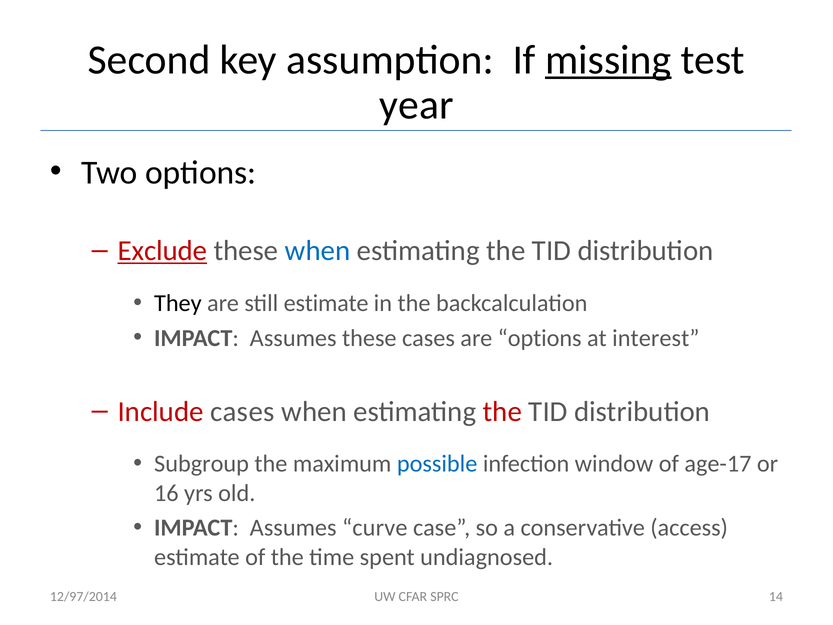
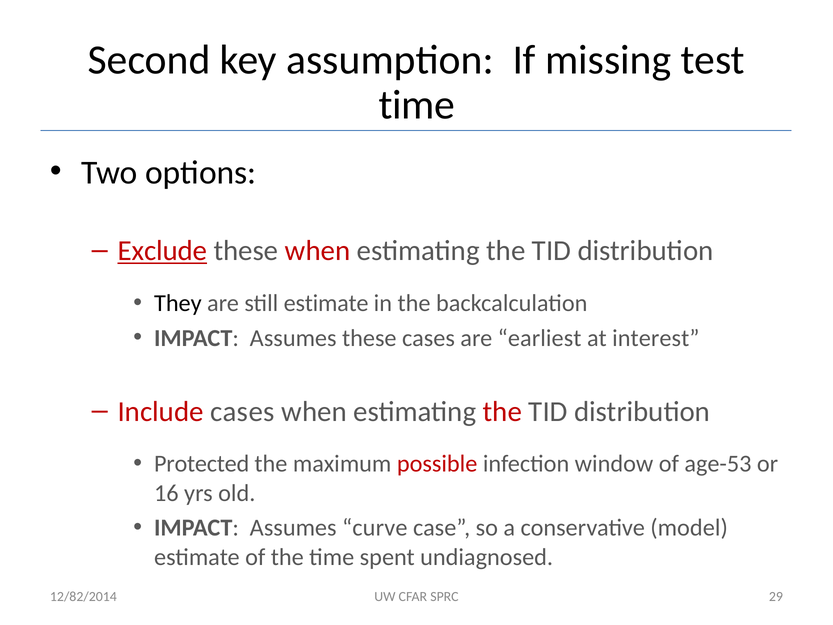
missing underline: present -> none
year at (416, 105): year -> time
when at (318, 251) colour: blue -> red
are options: options -> earliest
Subgroup: Subgroup -> Protected
possible colour: blue -> red
age-17: age-17 -> age-53
access: access -> model
14: 14 -> 29
12/97/2014: 12/97/2014 -> 12/82/2014
